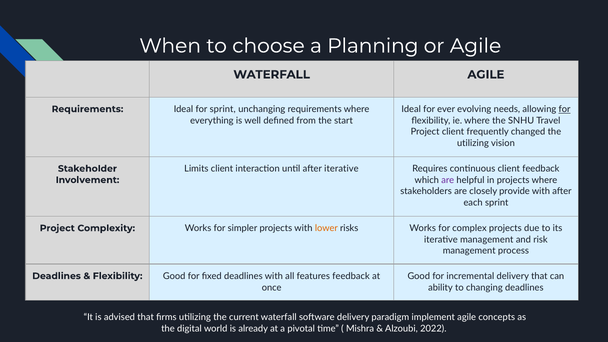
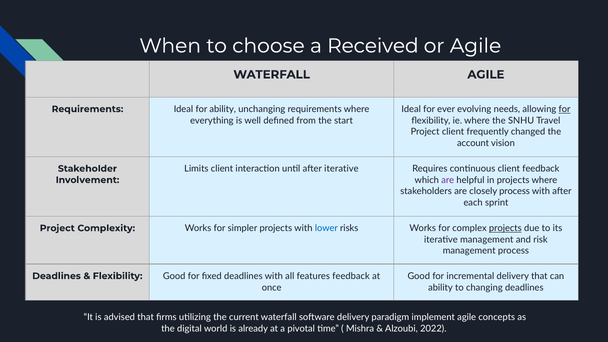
Planning: Planning -> Received
for sprint: sprint -> ability
utilizing at (473, 143): utilizing -> account
closely provide: provide -> process
lower colour: orange -> blue
projects at (505, 228) underline: none -> present
